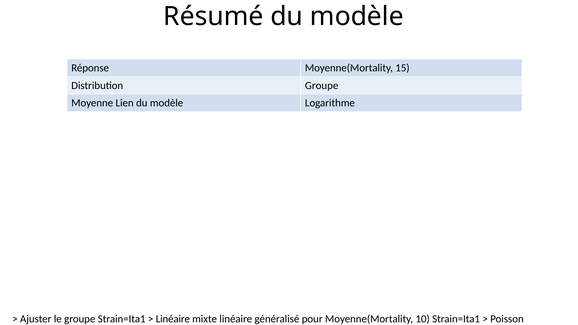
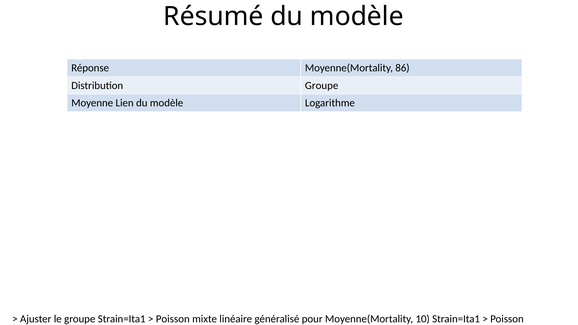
15: 15 -> 86
Linéaire at (173, 319): Linéaire -> Poisson
